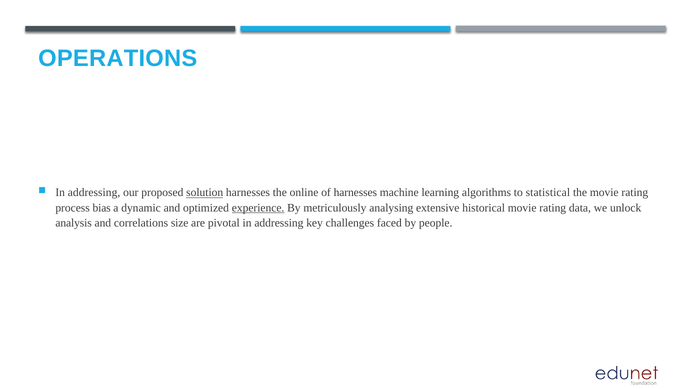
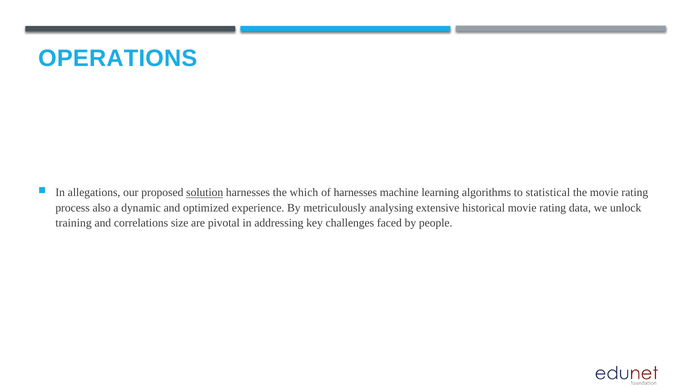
addressing at (94, 193): addressing -> allegations
online: online -> which
bias: bias -> also
experience underline: present -> none
analysis: analysis -> training
